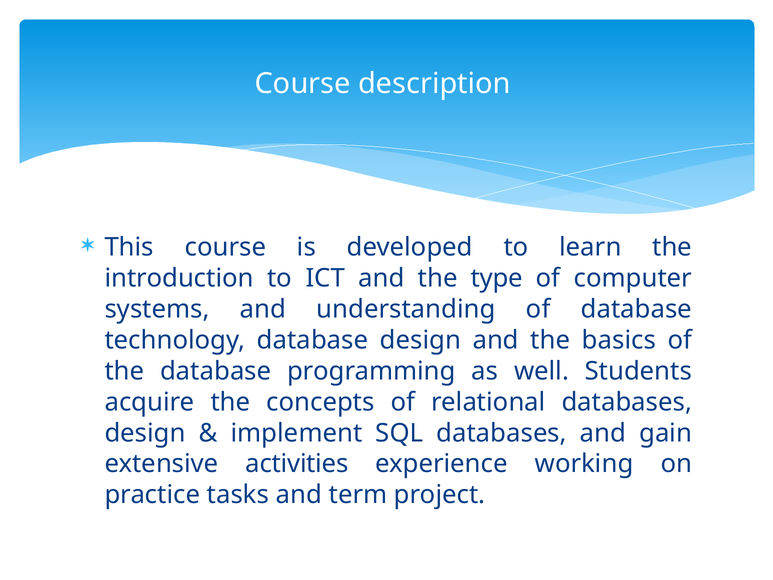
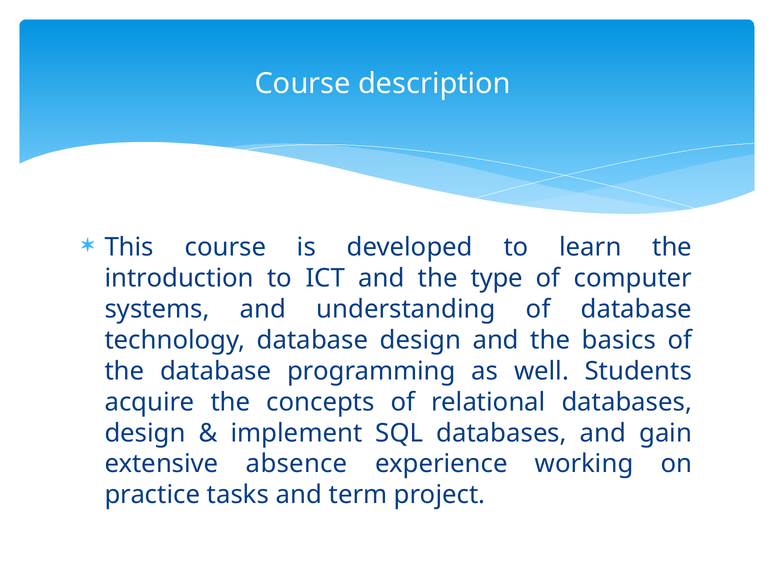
activities: activities -> absence
